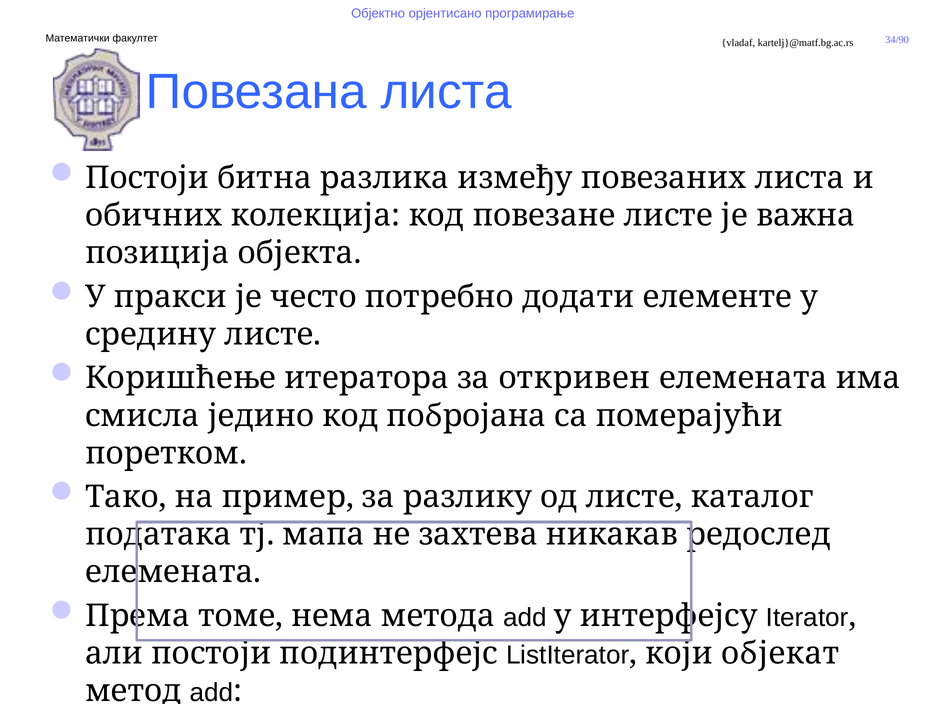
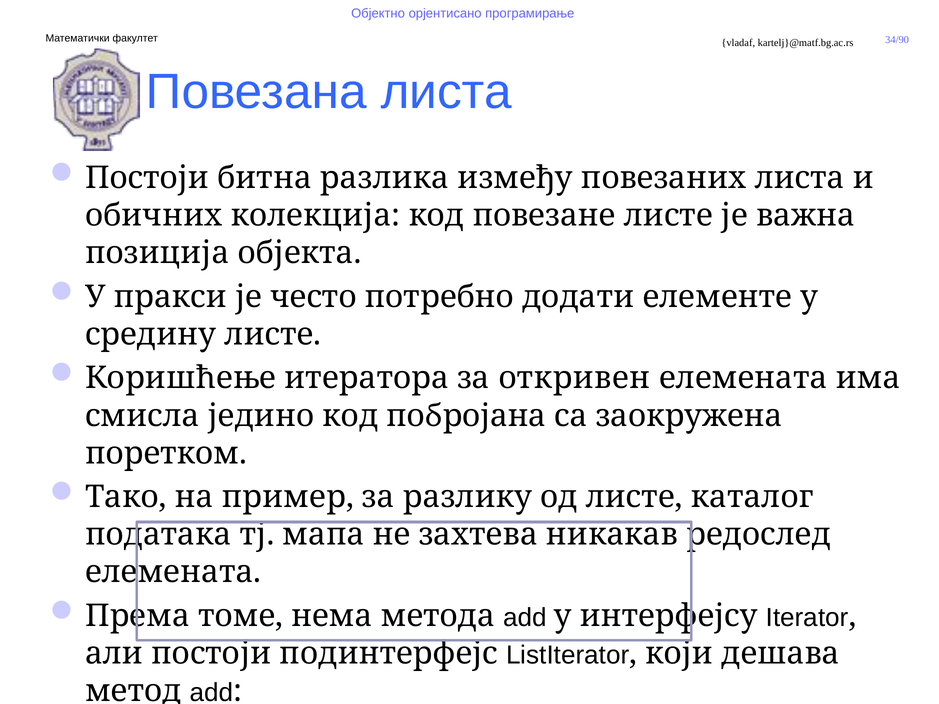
померајући: померајући -> заокружена
објекат: објекат -> дешава
